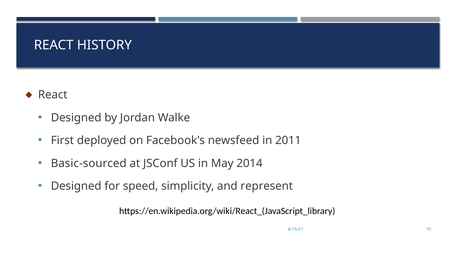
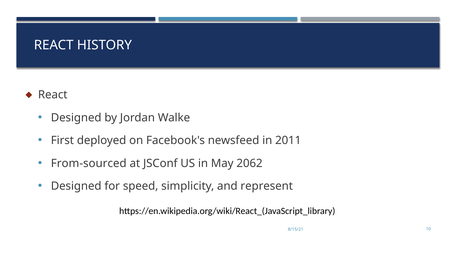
Basic-sourced: Basic-sourced -> From-sourced
2014: 2014 -> 2062
